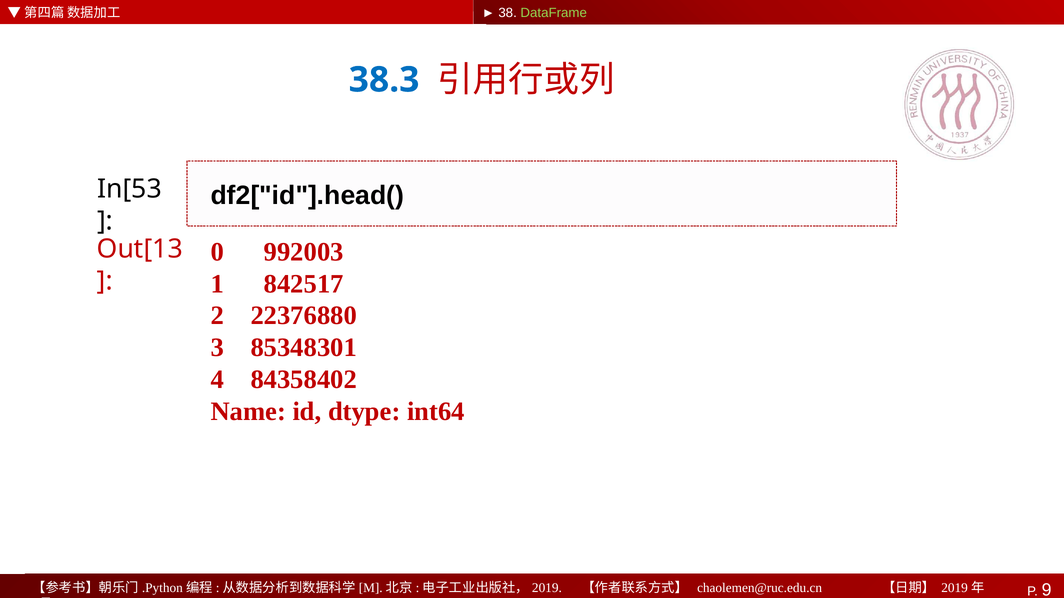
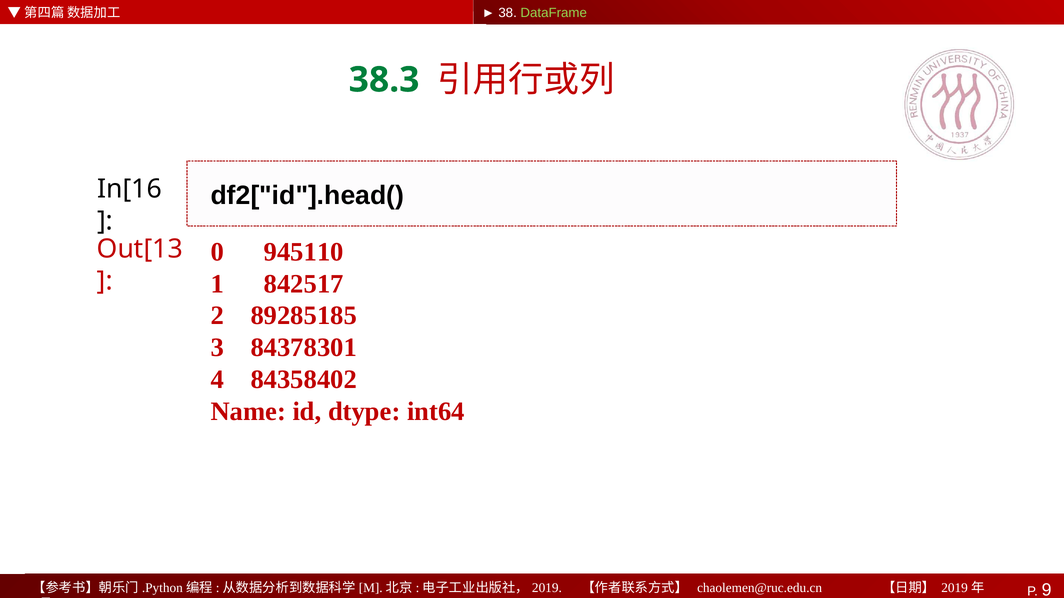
38.3 colour: blue -> green
In[53: In[53 -> In[16
992003: 992003 -> 945110
22376880: 22376880 -> 89285185
85348301: 85348301 -> 84378301
